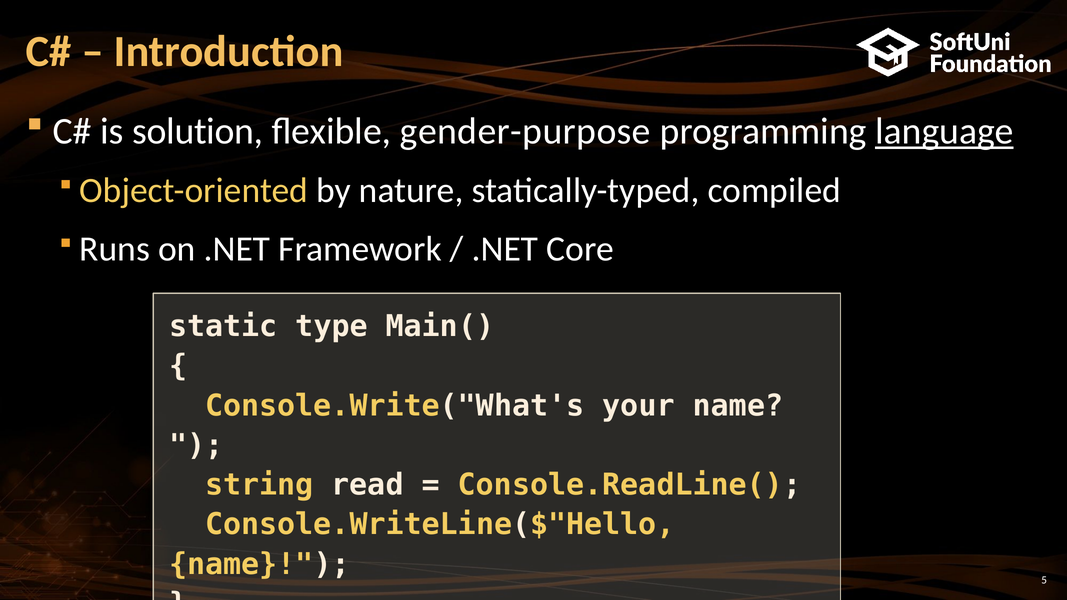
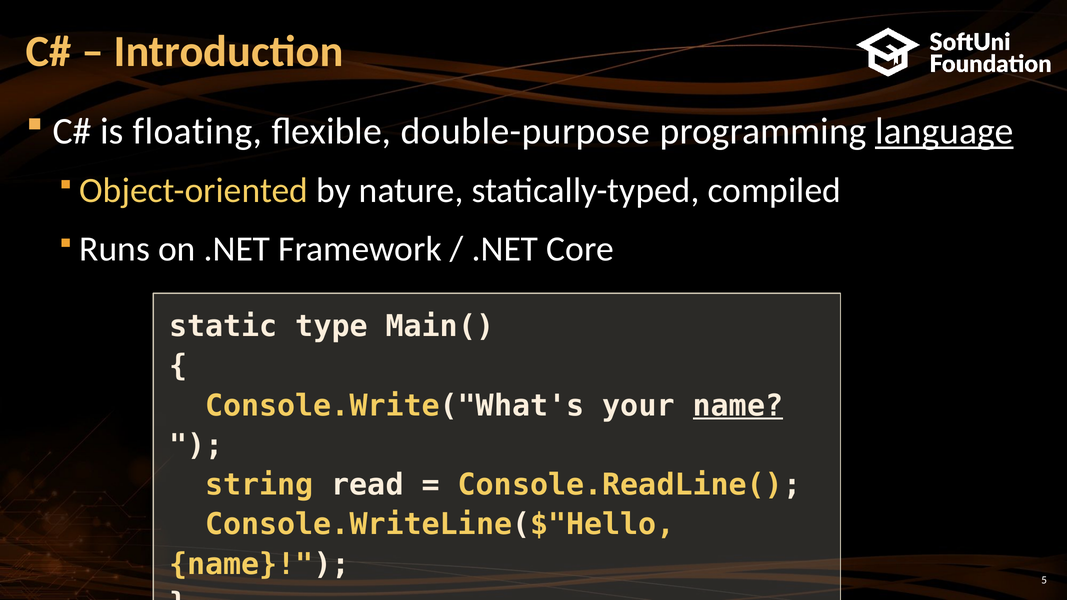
solution: solution -> floating
gender-purpose: gender-purpose -> double-purpose
name at (738, 406) underline: none -> present
